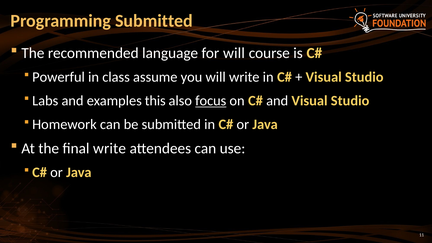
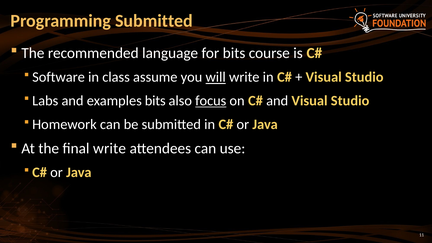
for will: will -> bits
Powerful: Powerful -> Software
will at (216, 77) underline: none -> present
examples this: this -> bits
